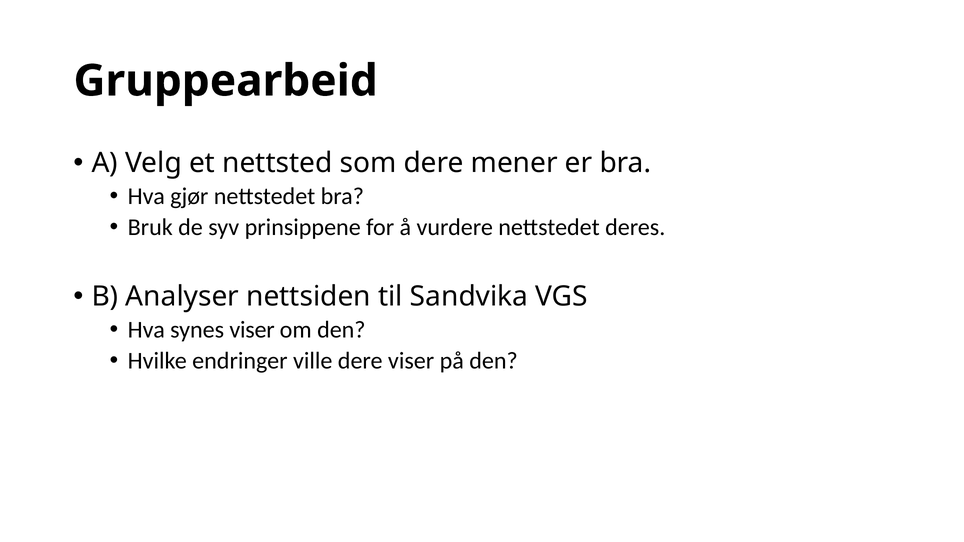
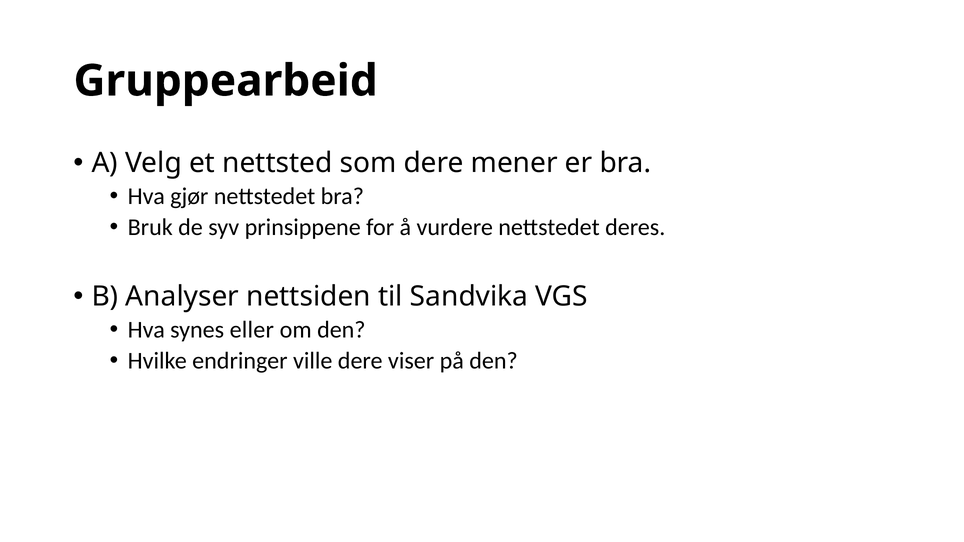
synes viser: viser -> eller
